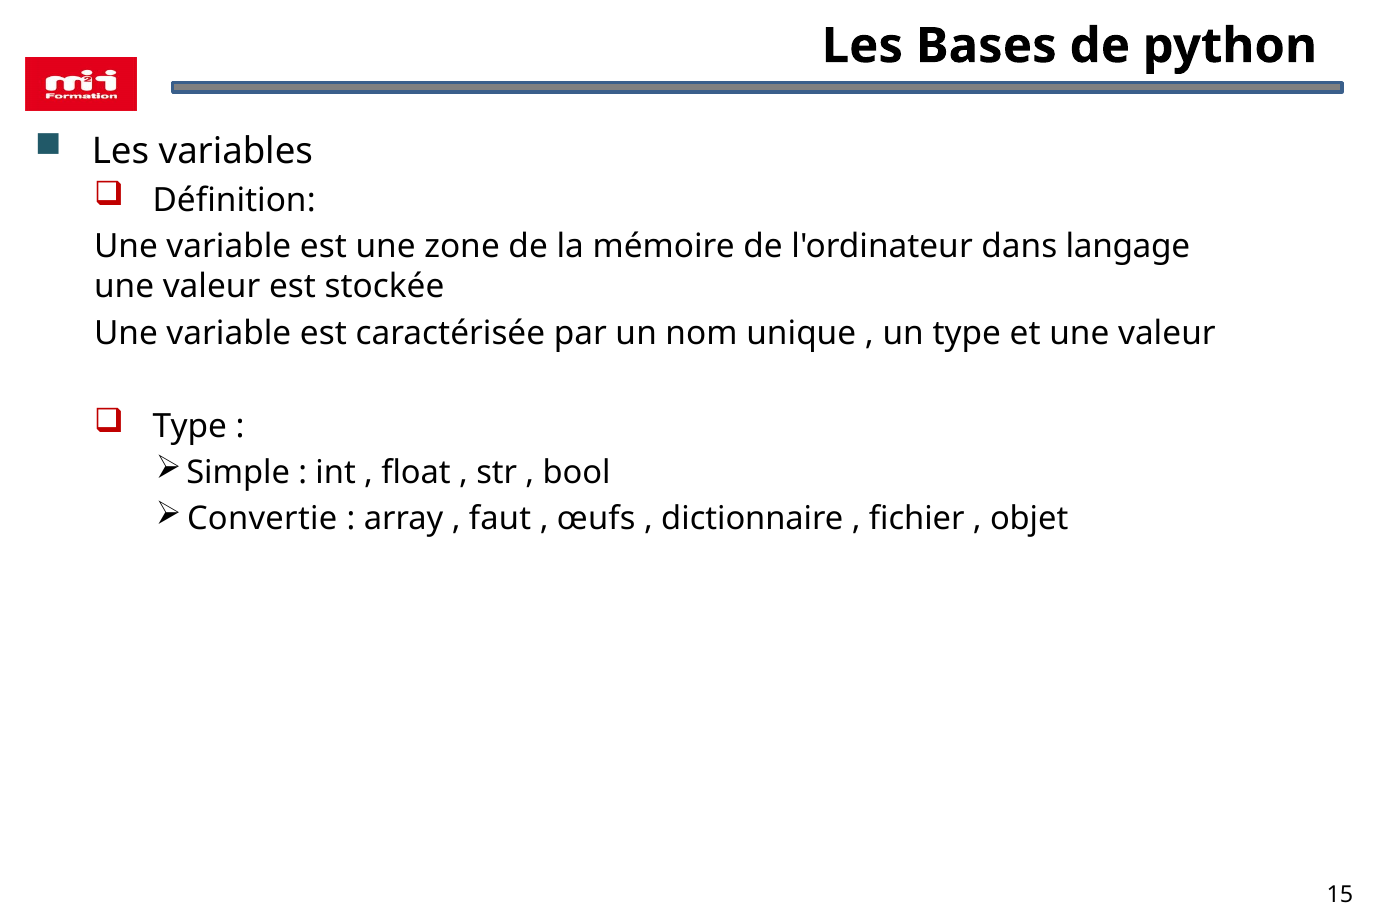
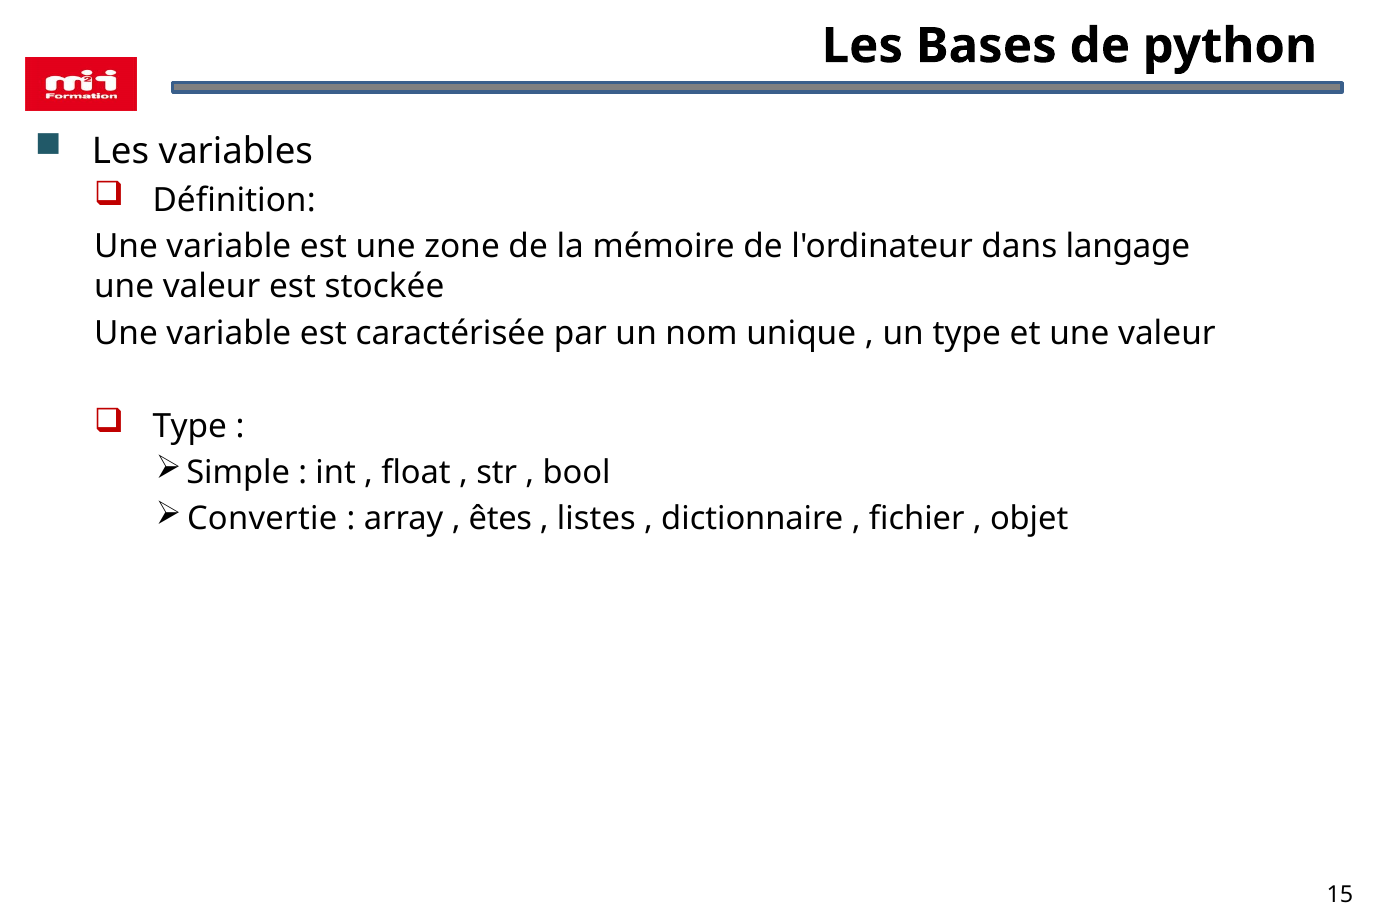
faut: faut -> êtes
œufs: œufs -> listes
